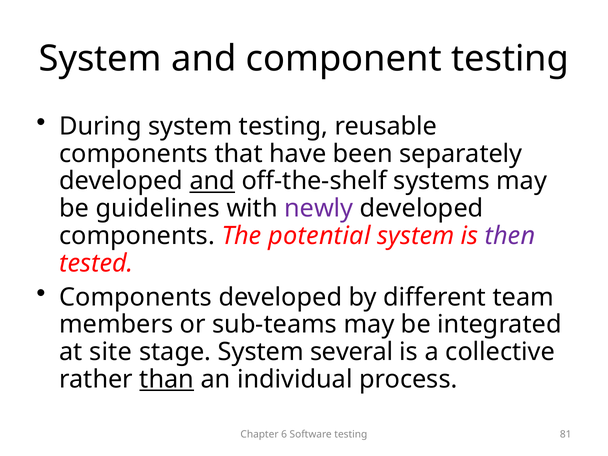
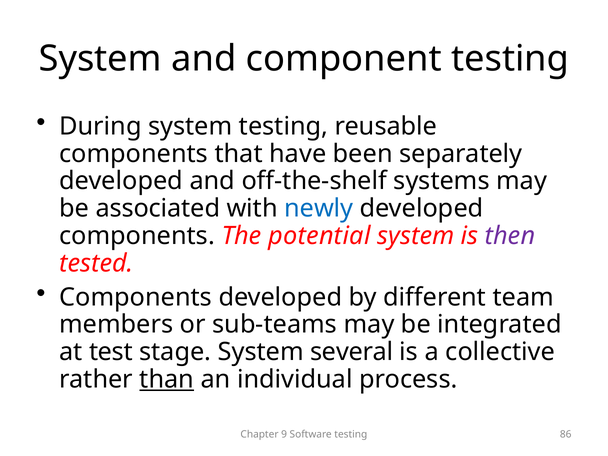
and at (212, 181) underline: present -> none
guidelines: guidelines -> associated
newly colour: purple -> blue
site: site -> test
6: 6 -> 9
81: 81 -> 86
